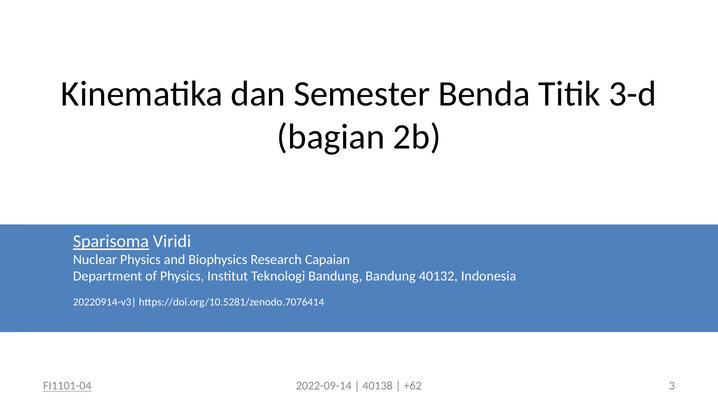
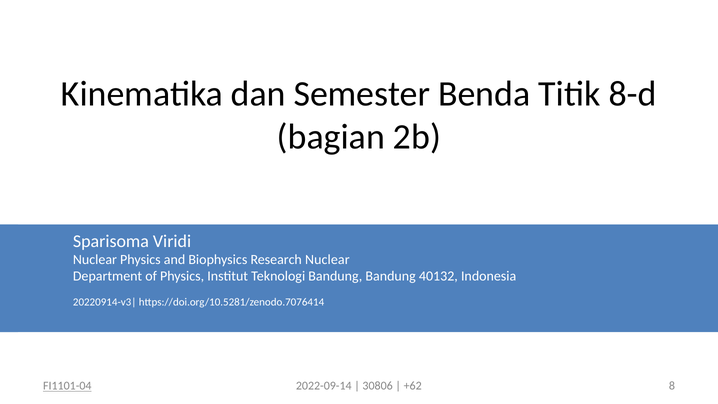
3-d: 3-d -> 8-d
Sparisoma underline: present -> none
Research Capaian: Capaian -> Nuclear
40138: 40138 -> 30806
3: 3 -> 8
